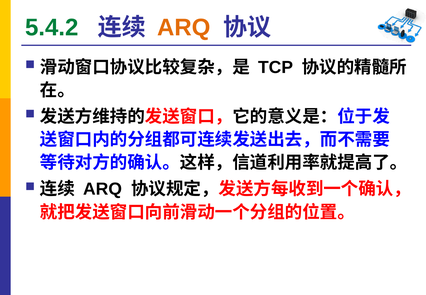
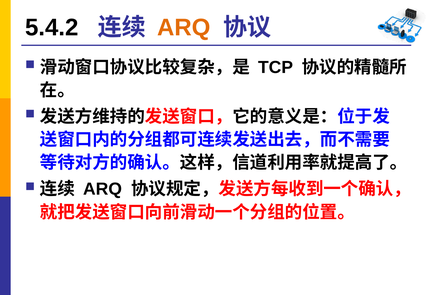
5.4.2 colour: green -> black
